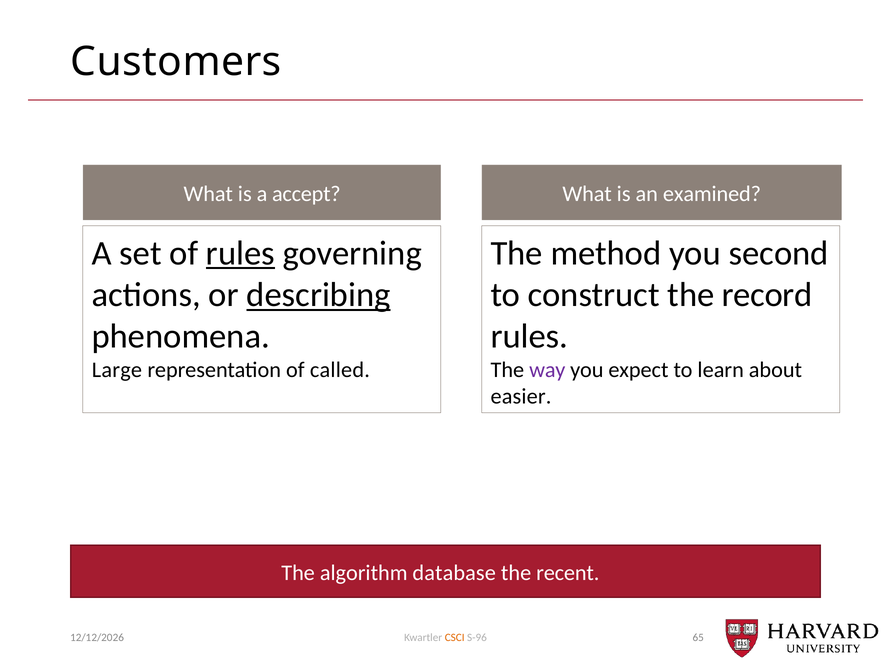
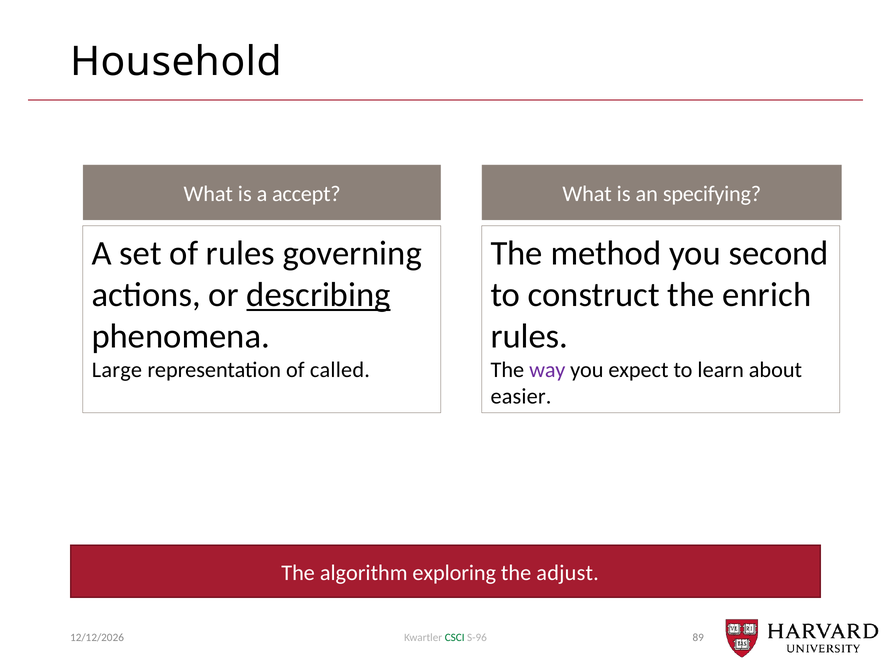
Customers: Customers -> Household
examined: examined -> specifying
rules at (240, 253) underline: present -> none
record: record -> enrich
database: database -> exploring
recent: recent -> adjust
CSCI colour: orange -> green
65: 65 -> 89
